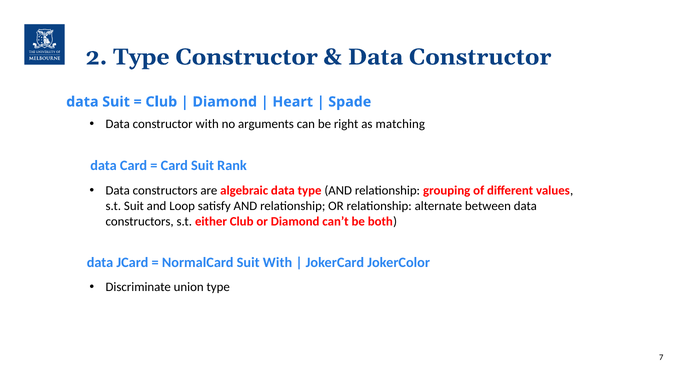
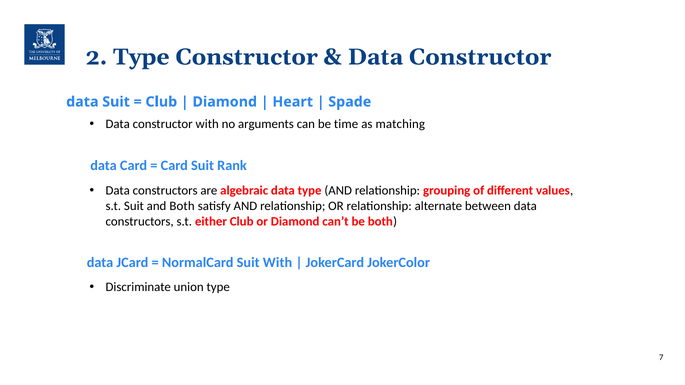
right: right -> time
and Loop: Loop -> Both
